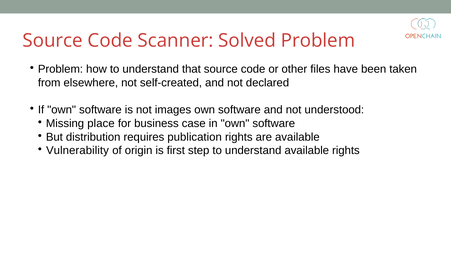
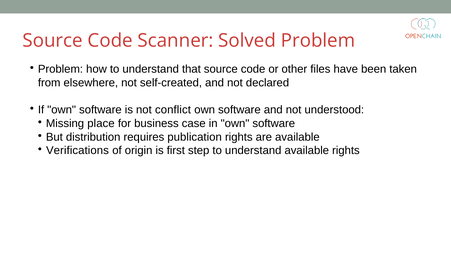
images: images -> conflict
Vulnerability: Vulnerability -> Verifications
